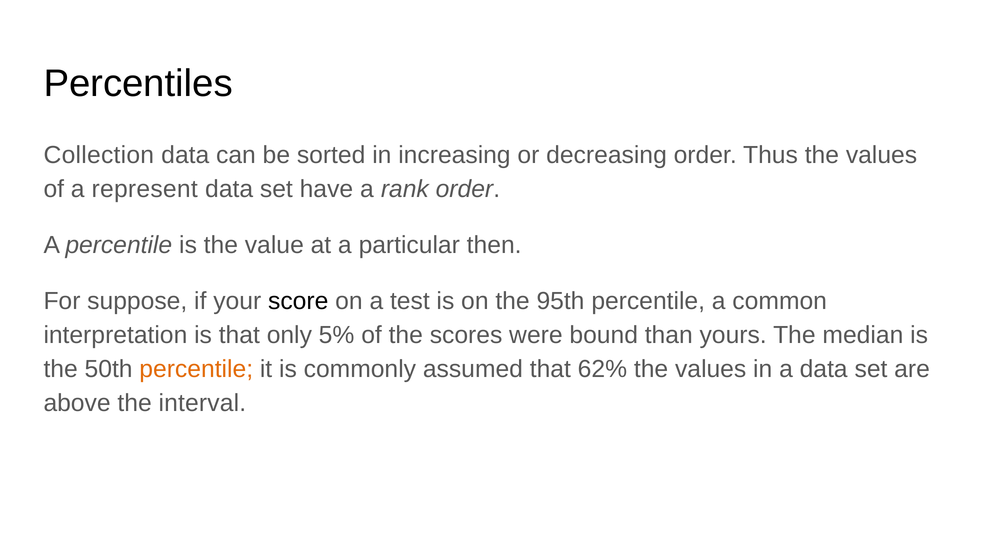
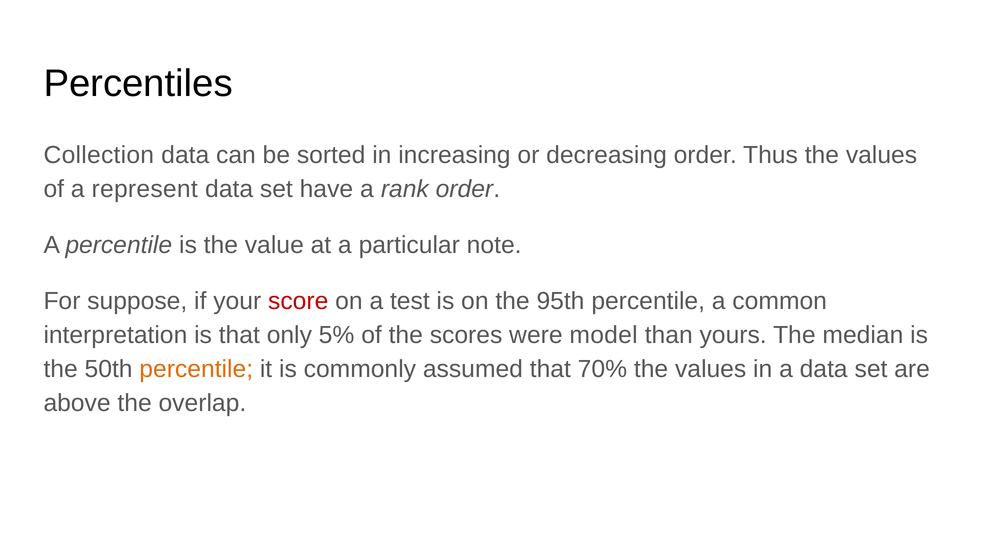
then: then -> note
score colour: black -> red
bound: bound -> model
62%: 62% -> 70%
interval: interval -> overlap
